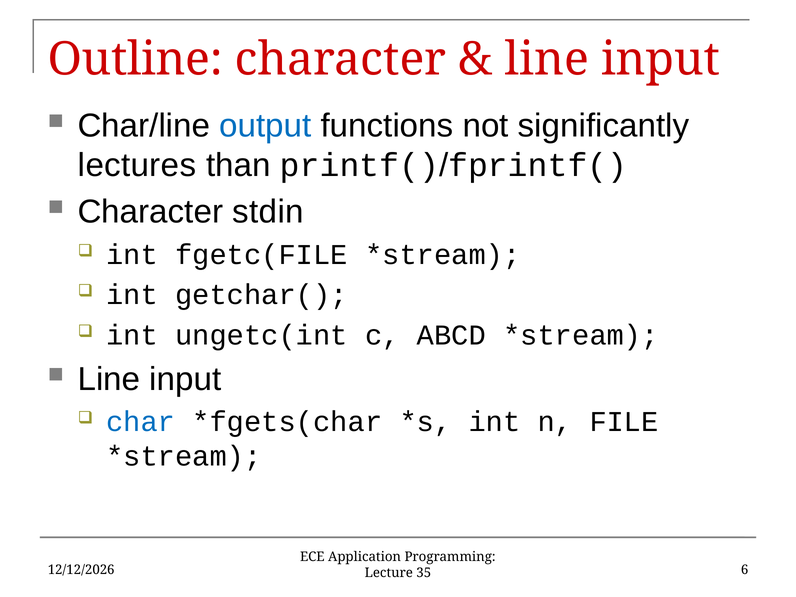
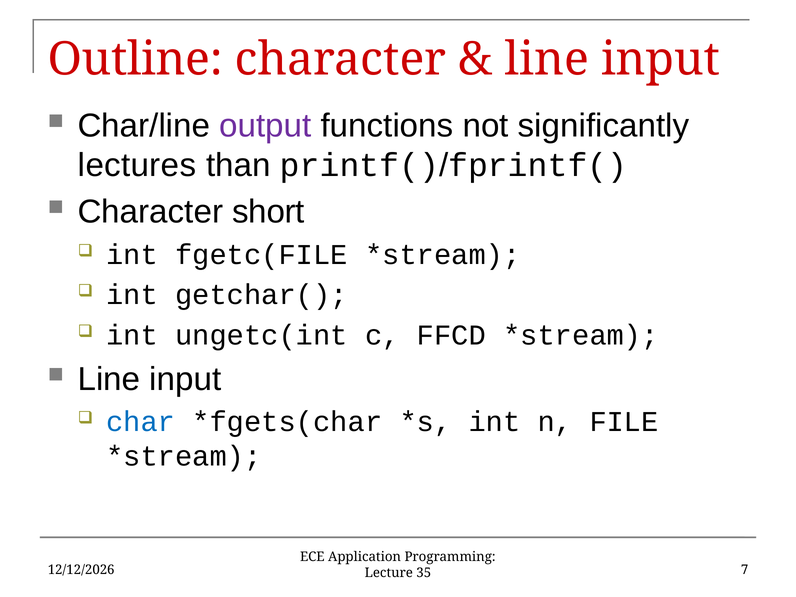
output colour: blue -> purple
stdin: stdin -> short
ABCD: ABCD -> FFCD
6: 6 -> 7
